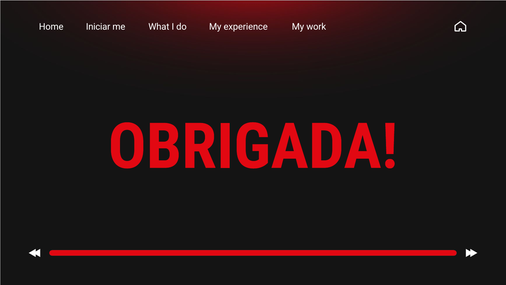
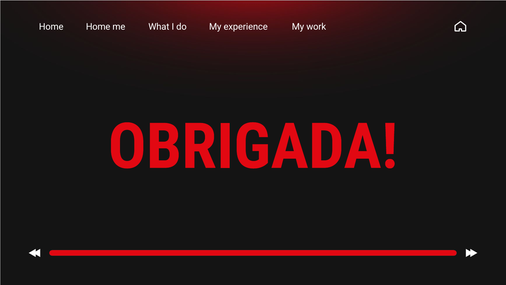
Home Iniciar: Iniciar -> Home
